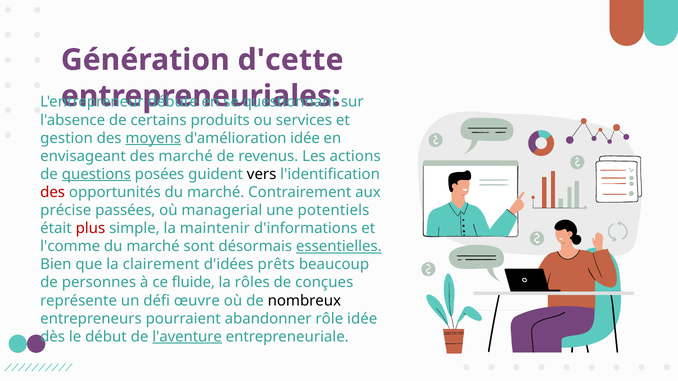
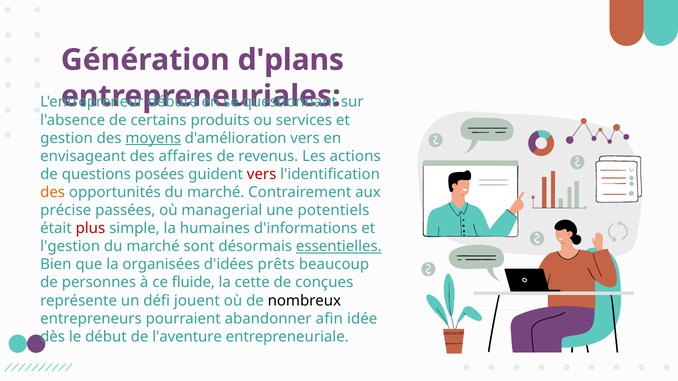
d'cette: d'cette -> d'plans
d'amélioration idée: idée -> vers
des marché: marché -> affaires
questions underline: present -> none
vers at (262, 174) colour: black -> red
des at (53, 192) colour: red -> orange
maintenir: maintenir -> humaines
l'comme: l'comme -> l'gestion
clairement: clairement -> organisées
rôles: rôles -> cette
œuvre: œuvre -> jouent
rôle: rôle -> afin
l'aventure underline: present -> none
